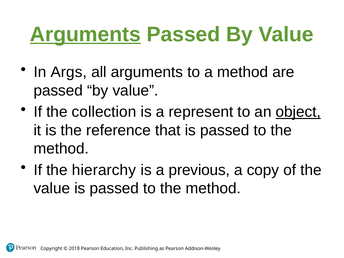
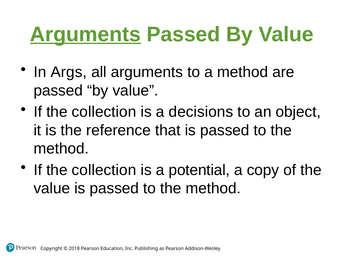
represent: represent -> decisions
object underline: present -> none
hierarchy at (104, 170): hierarchy -> collection
previous: previous -> potential
